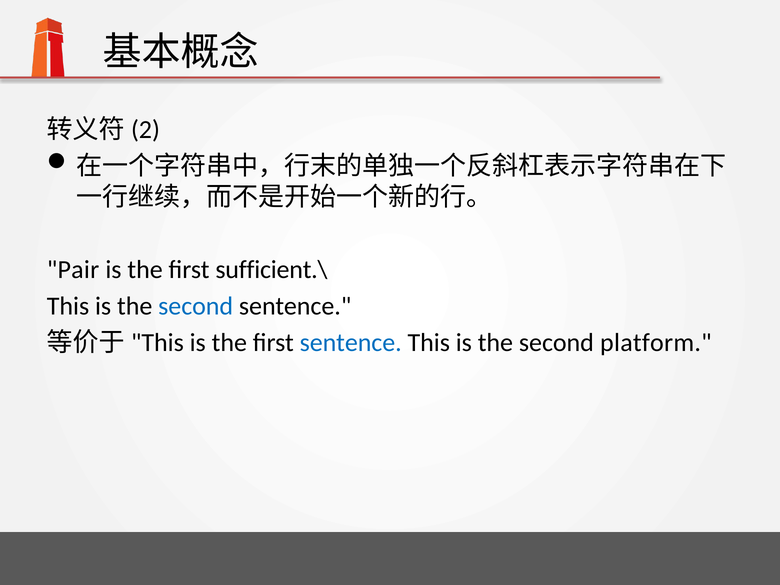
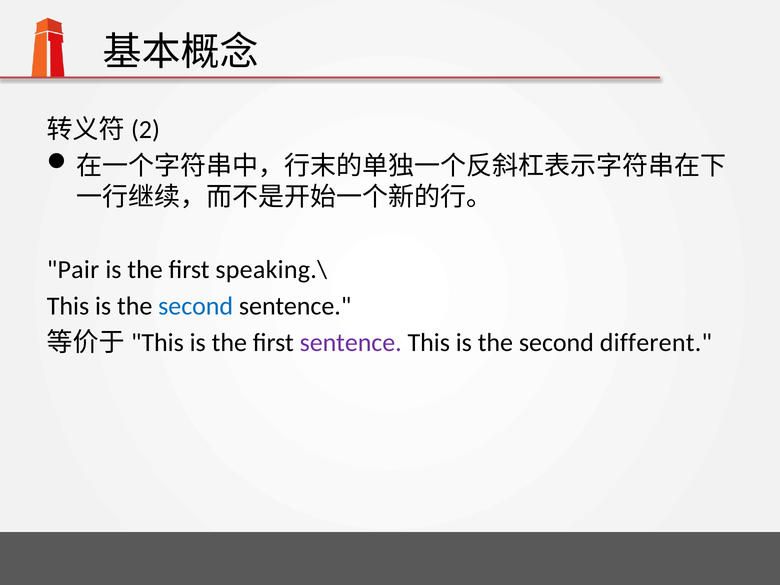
sufficient.\: sufficient.\ -> speaking.\
sentence at (351, 343) colour: blue -> purple
platform: platform -> different
